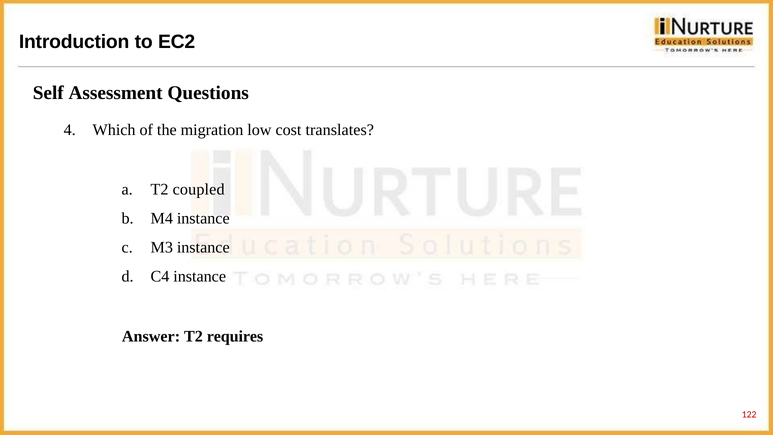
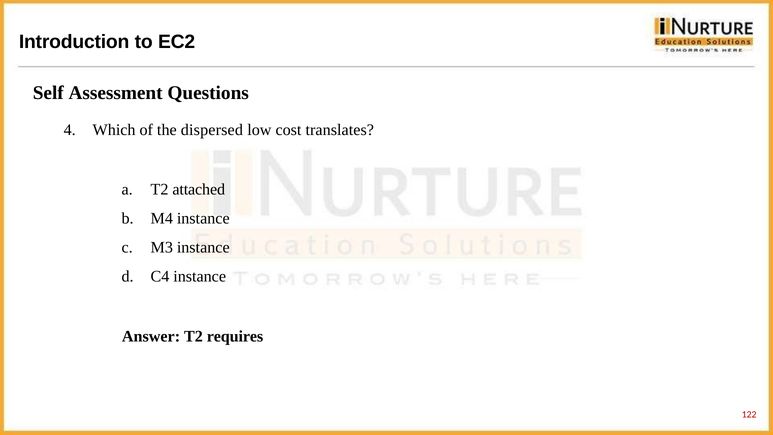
migration: migration -> dispersed
coupled: coupled -> attached
